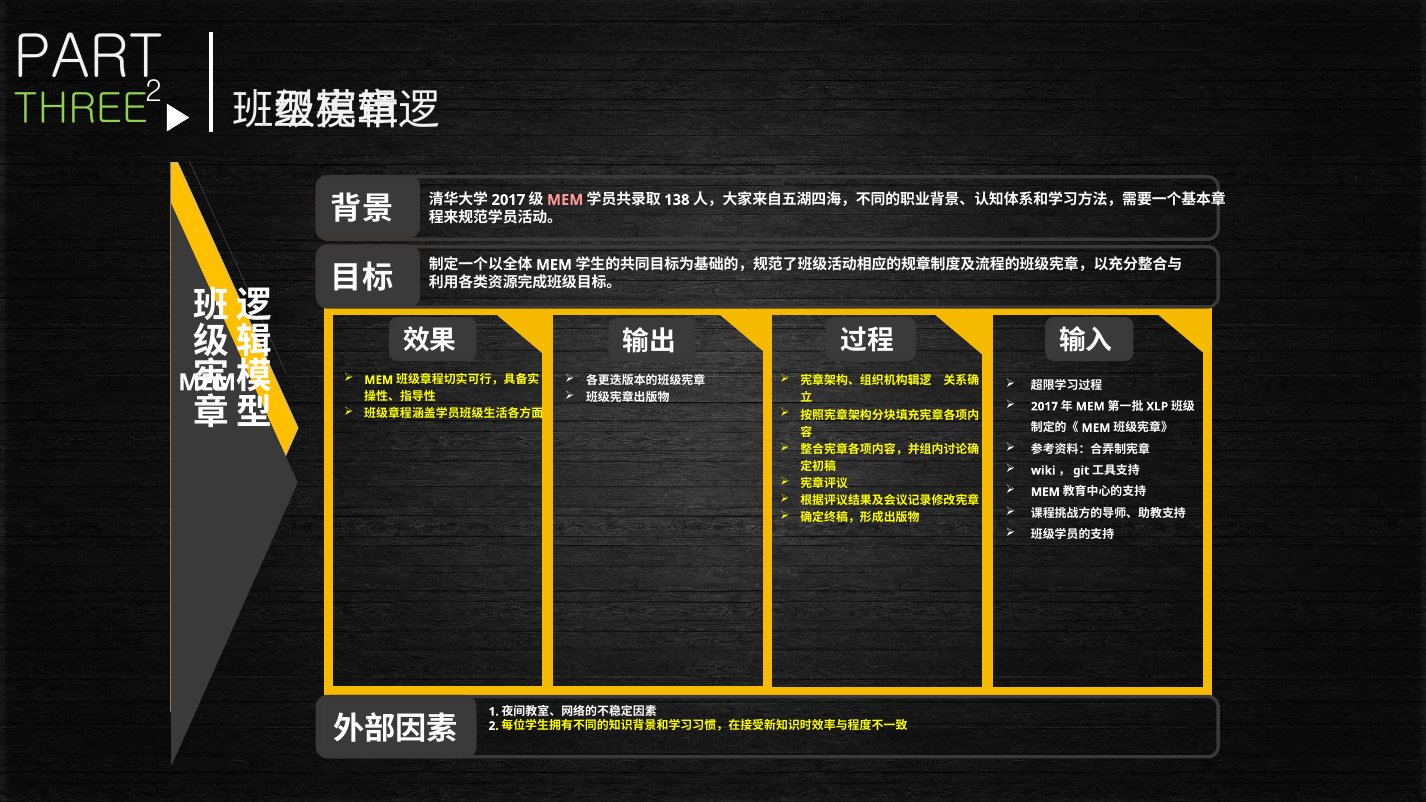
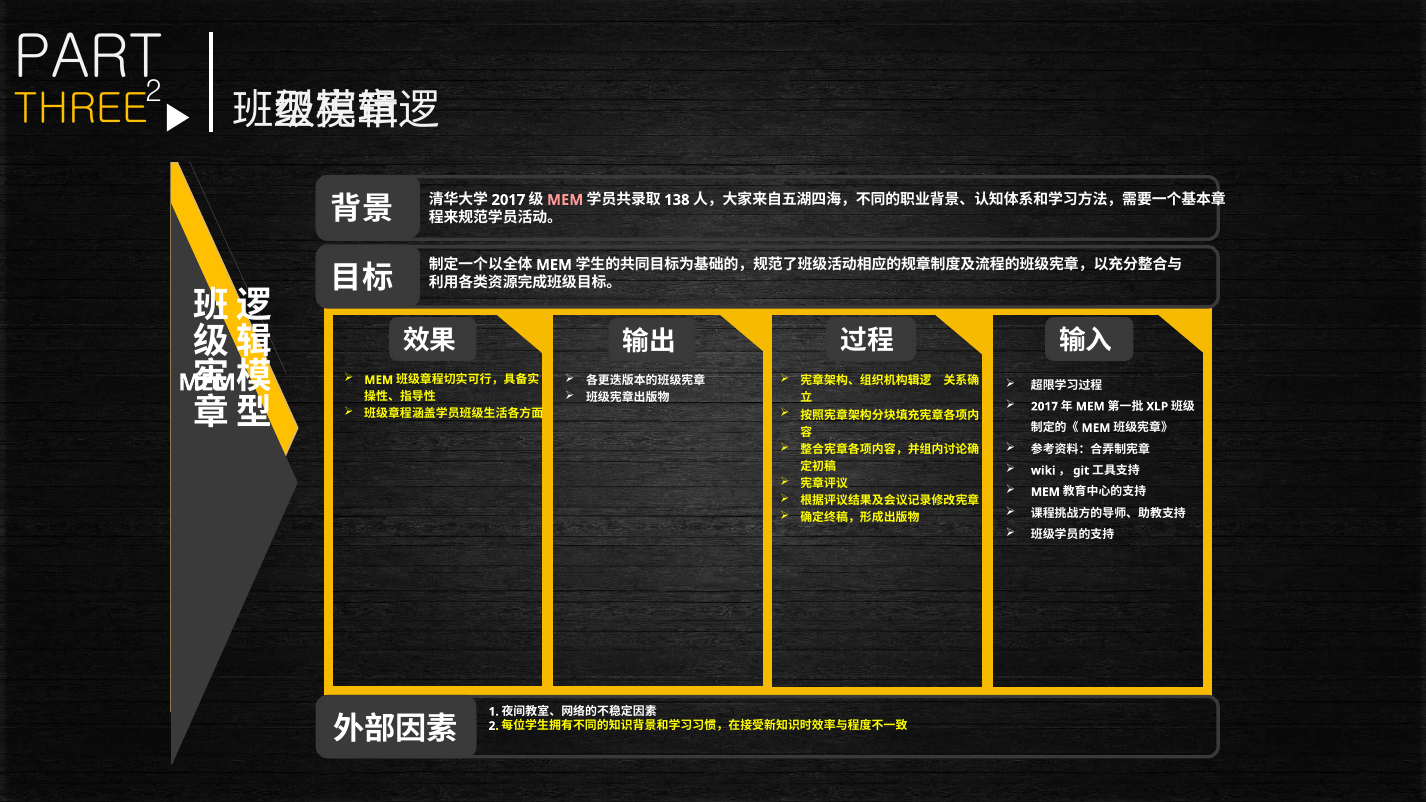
THREE colour: light green -> yellow
